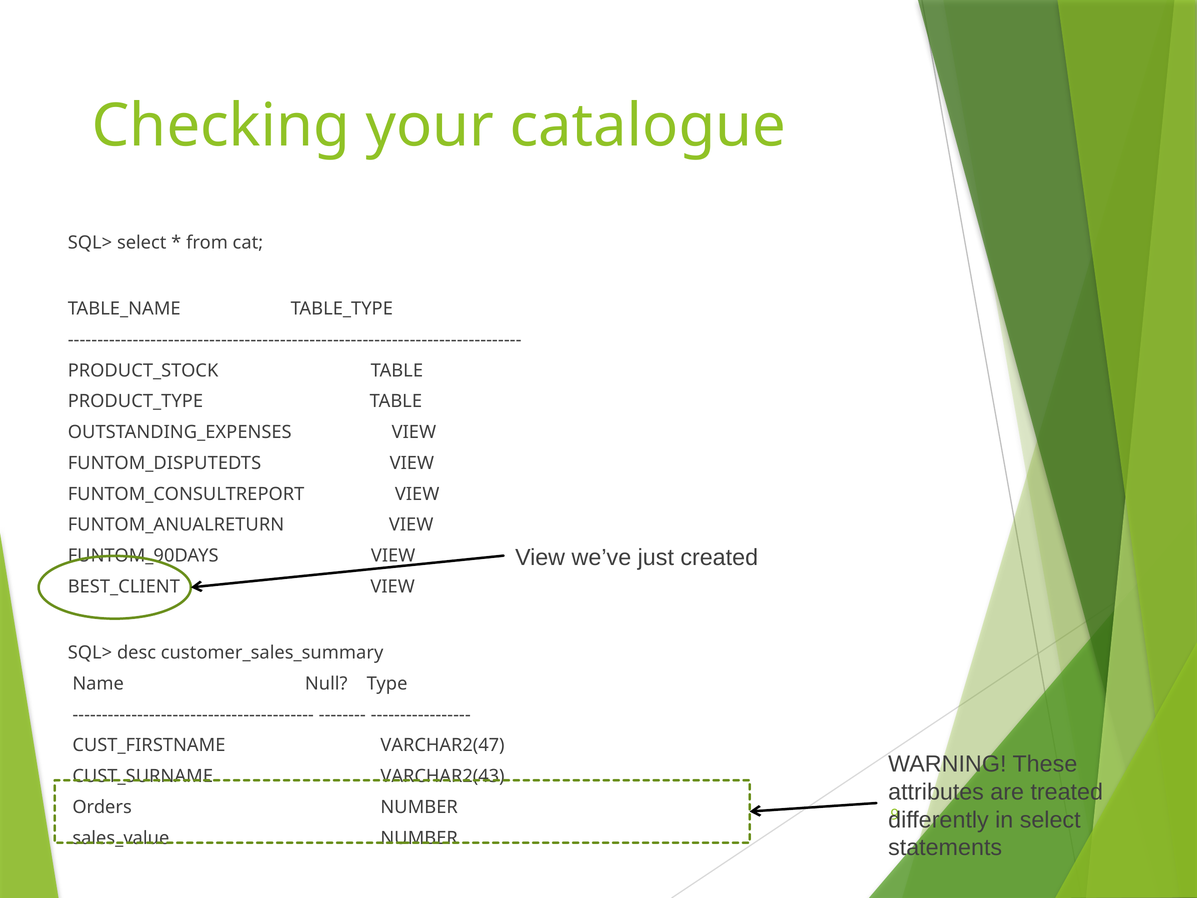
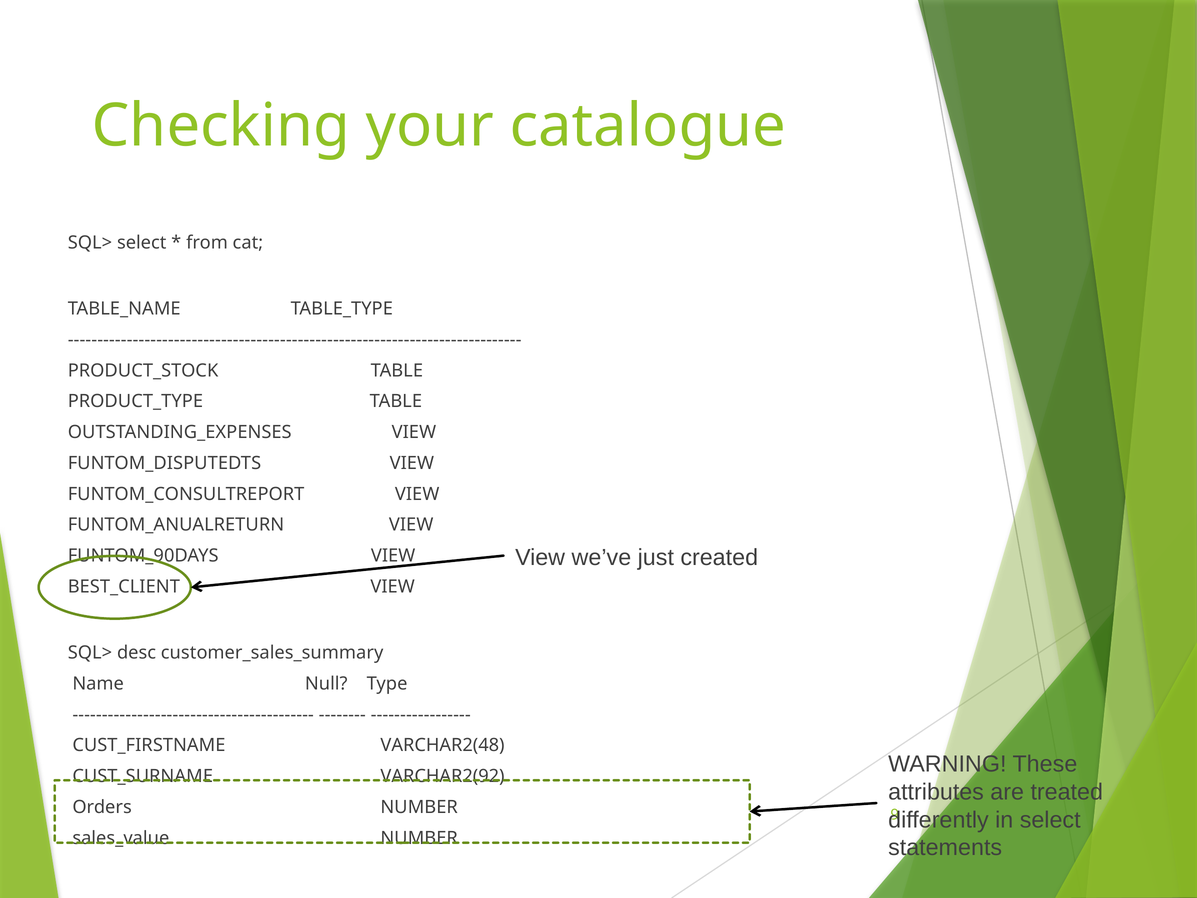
VARCHAR2(47: VARCHAR2(47 -> VARCHAR2(48
VARCHAR2(43: VARCHAR2(43 -> VARCHAR2(92
